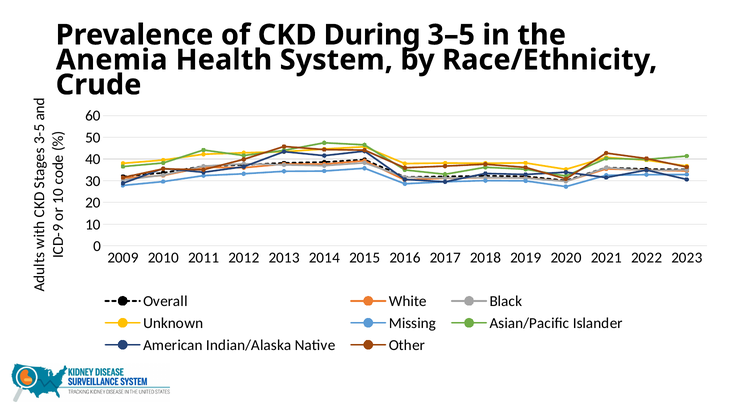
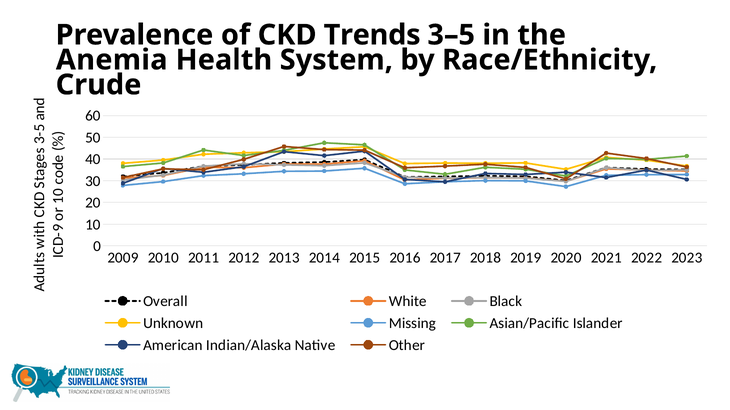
During: During -> Trends
